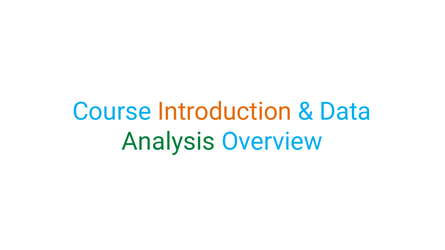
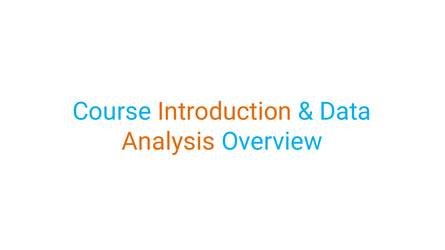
Analysis colour: green -> orange
